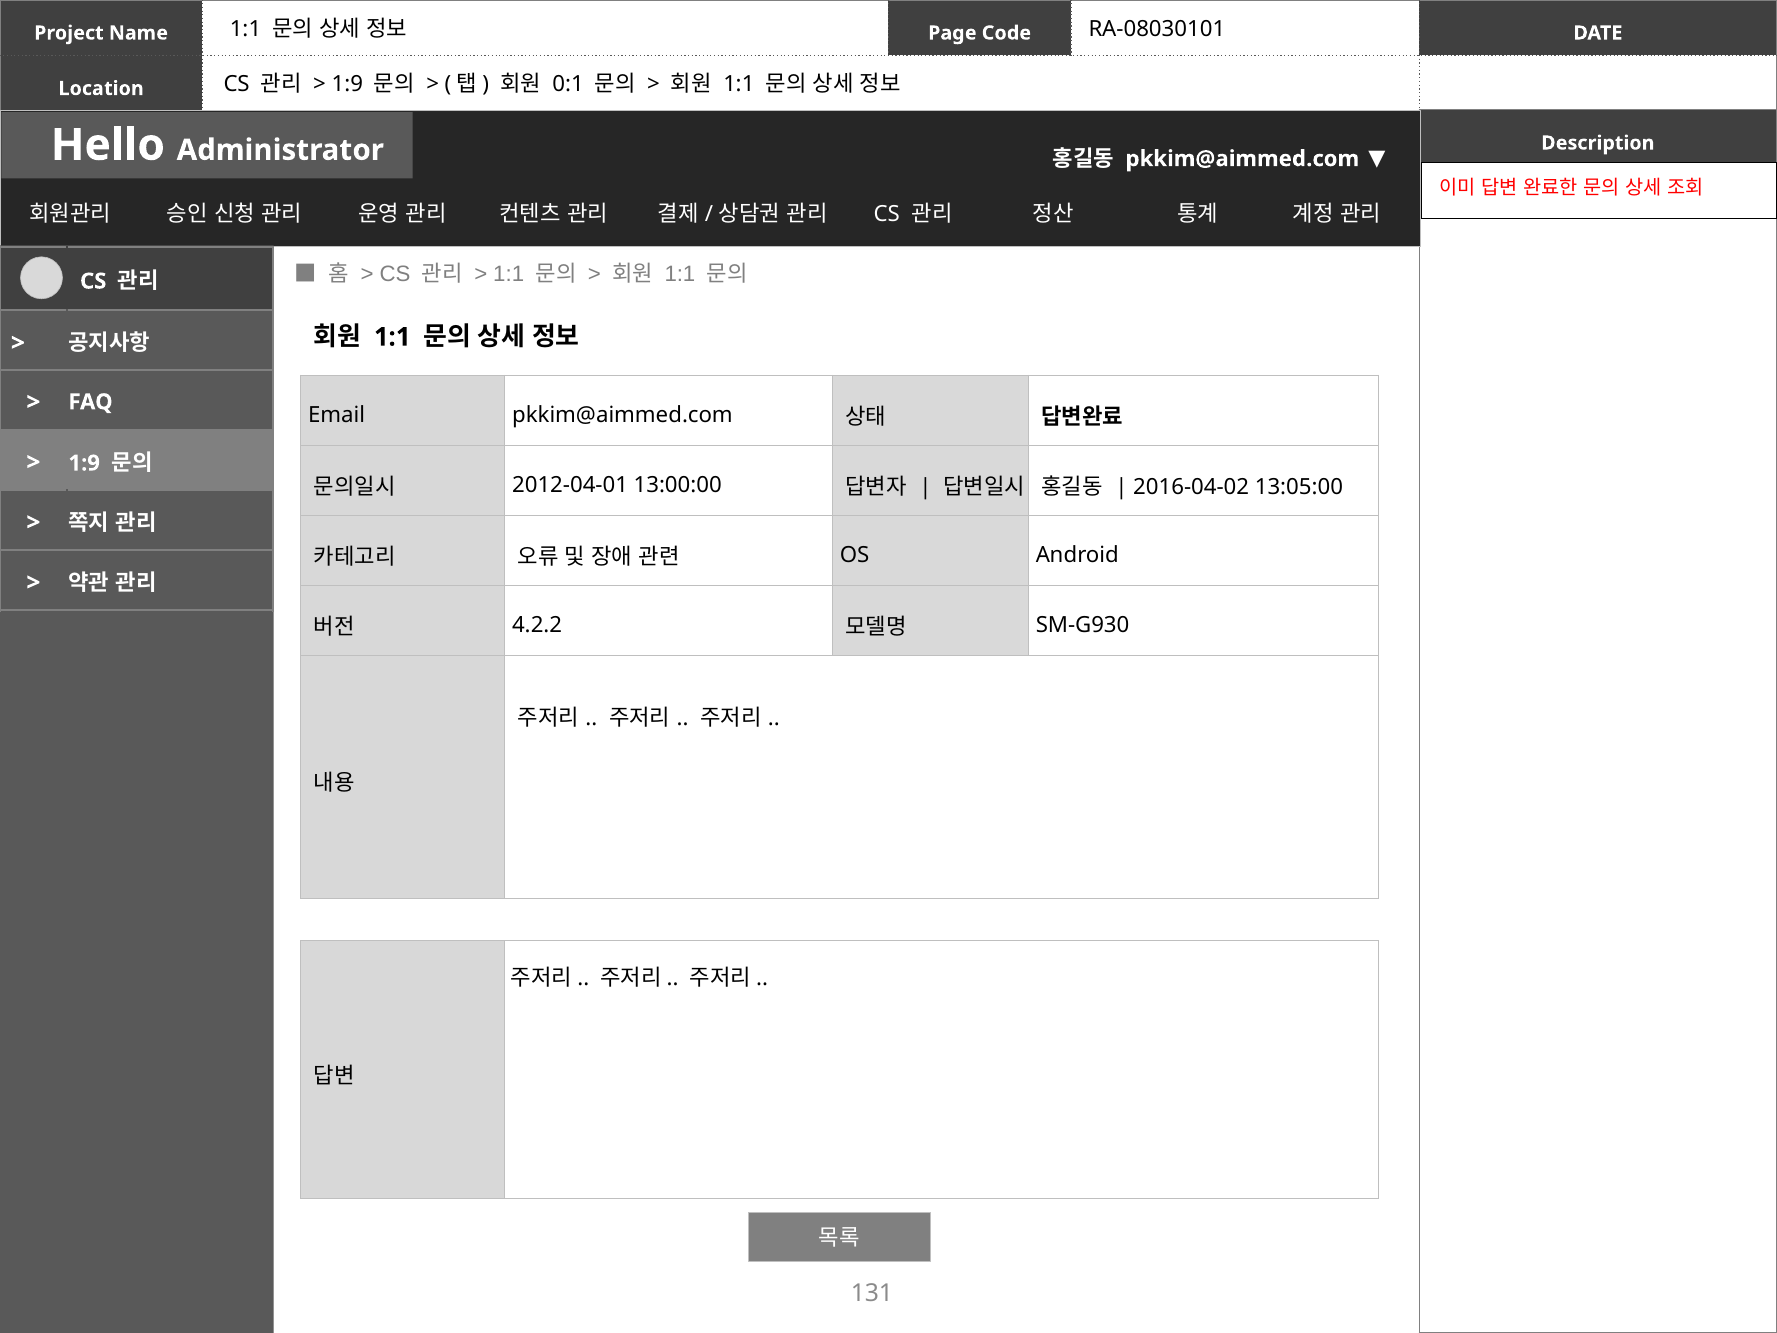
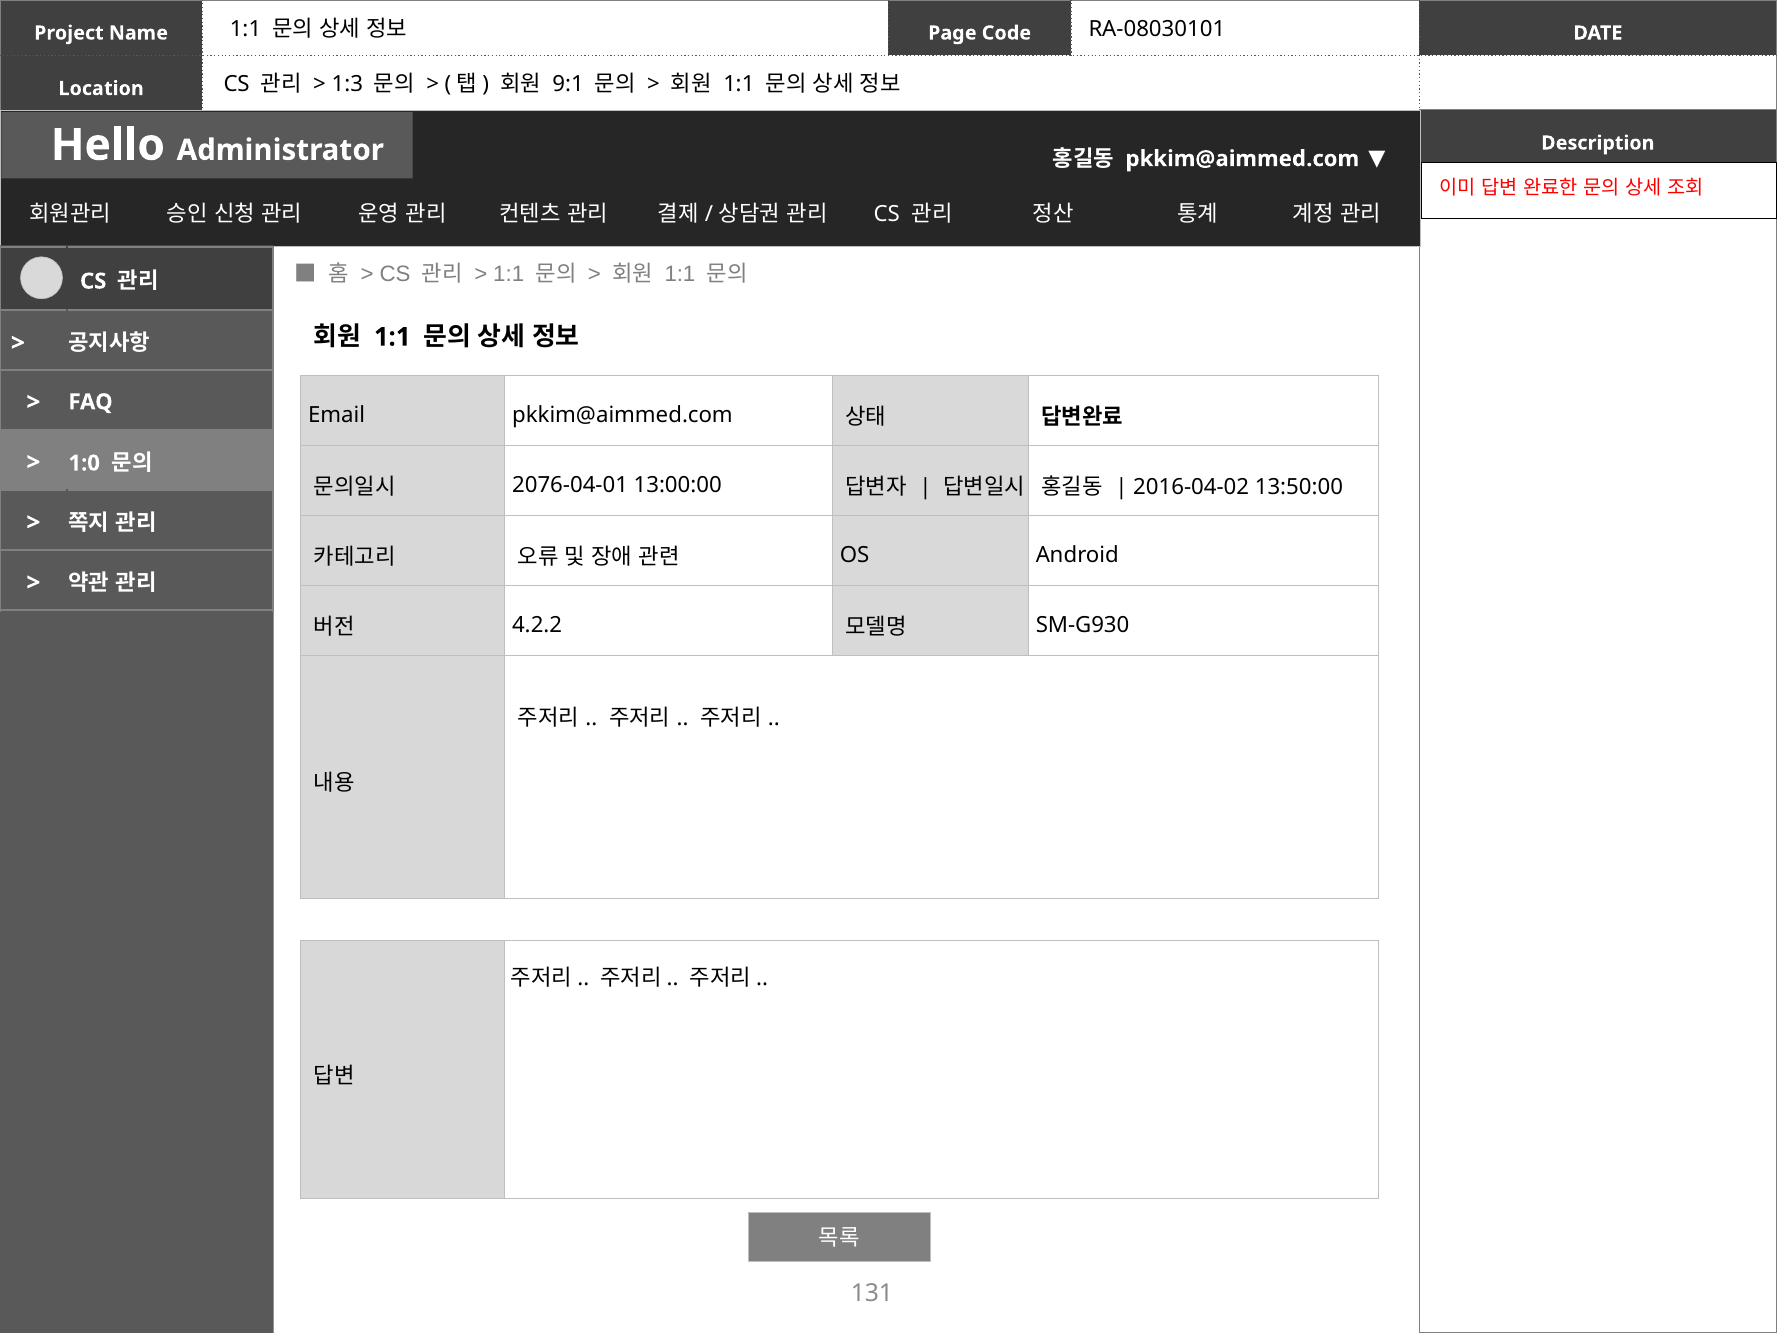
1:9 at (347, 85): 1:9 -> 1:3
0:1: 0:1 -> 9:1
1:9 at (84, 463): 1:9 -> 1:0
2012-04-01: 2012-04-01 -> 2076-04-01
13:05:00: 13:05:00 -> 13:50:00
